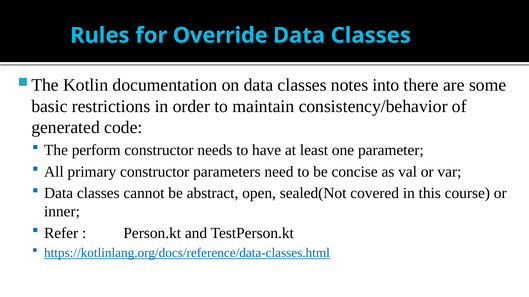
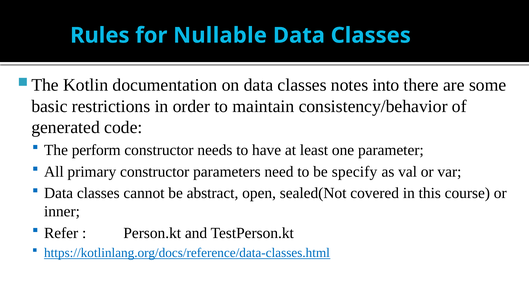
Override: Override -> Nullable
concise: concise -> specify
